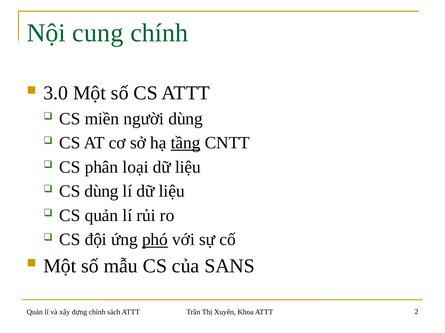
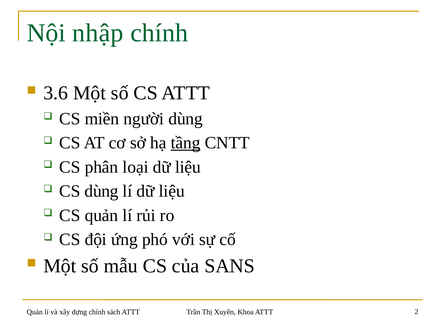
cung: cung -> nhập
3.0: 3.0 -> 3.6
phó underline: present -> none
